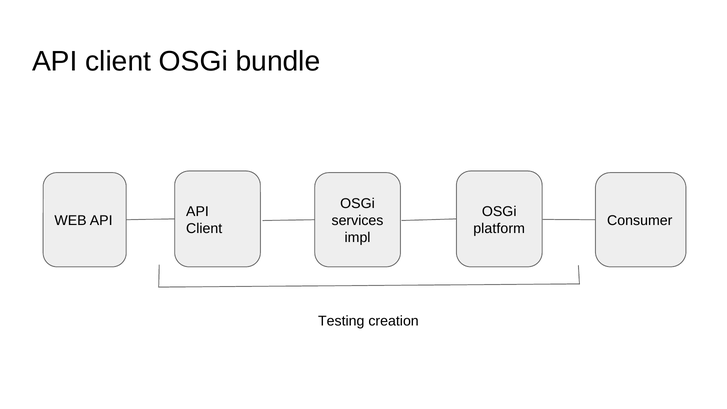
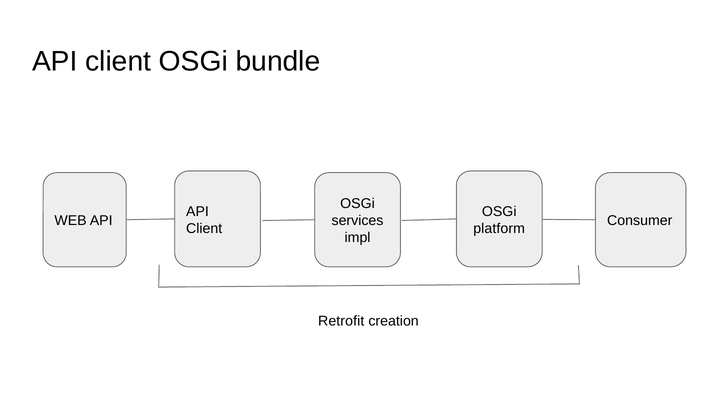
Testing: Testing -> Retrofit
